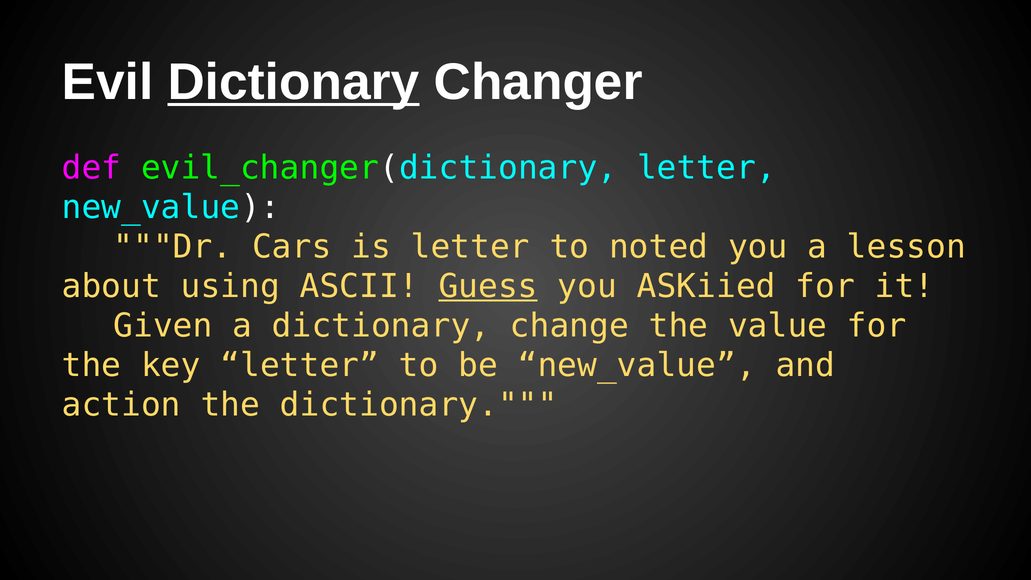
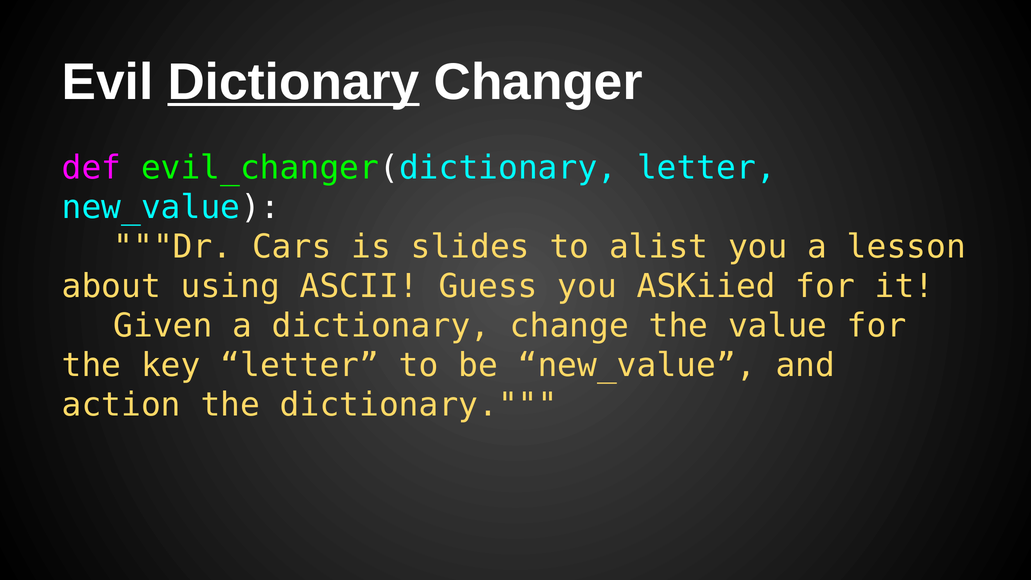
is letter: letter -> slides
noted: noted -> alist
Guess underline: present -> none
